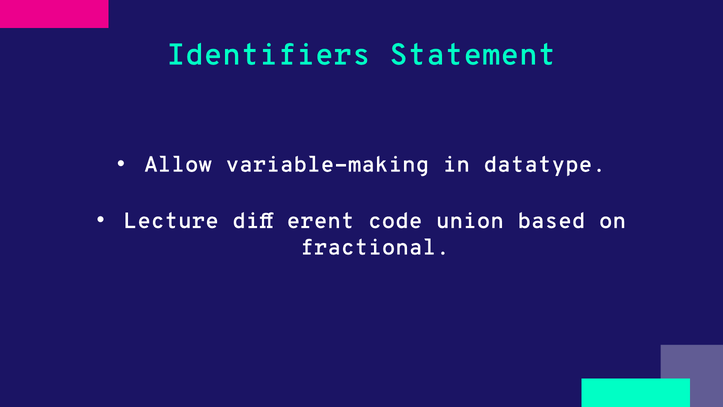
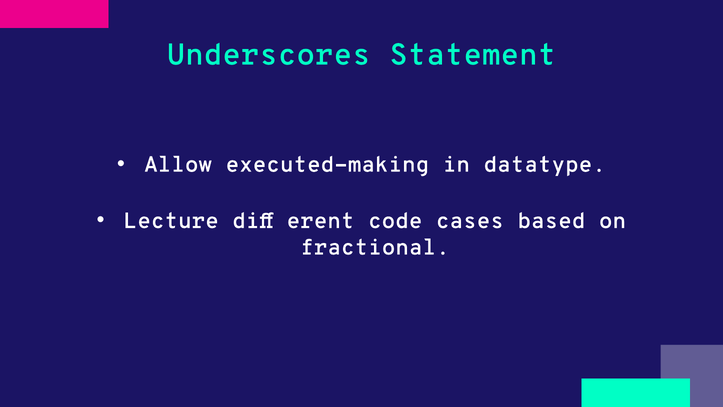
Identifiers: Identifiers -> Underscores
variable-making: variable-making -> executed-making
union: union -> cases
